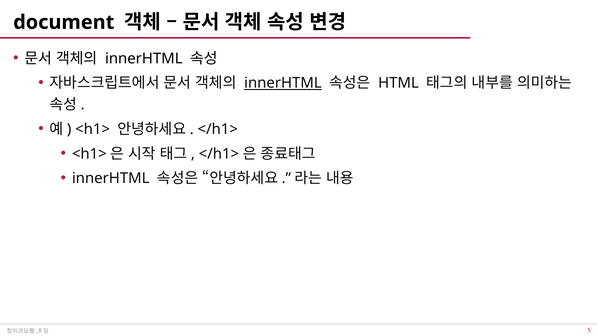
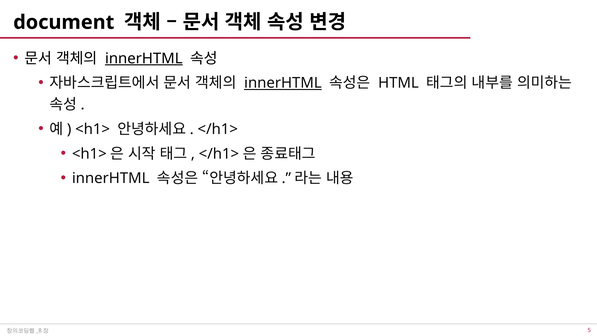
innerHTML at (144, 58) underline: none -> present
